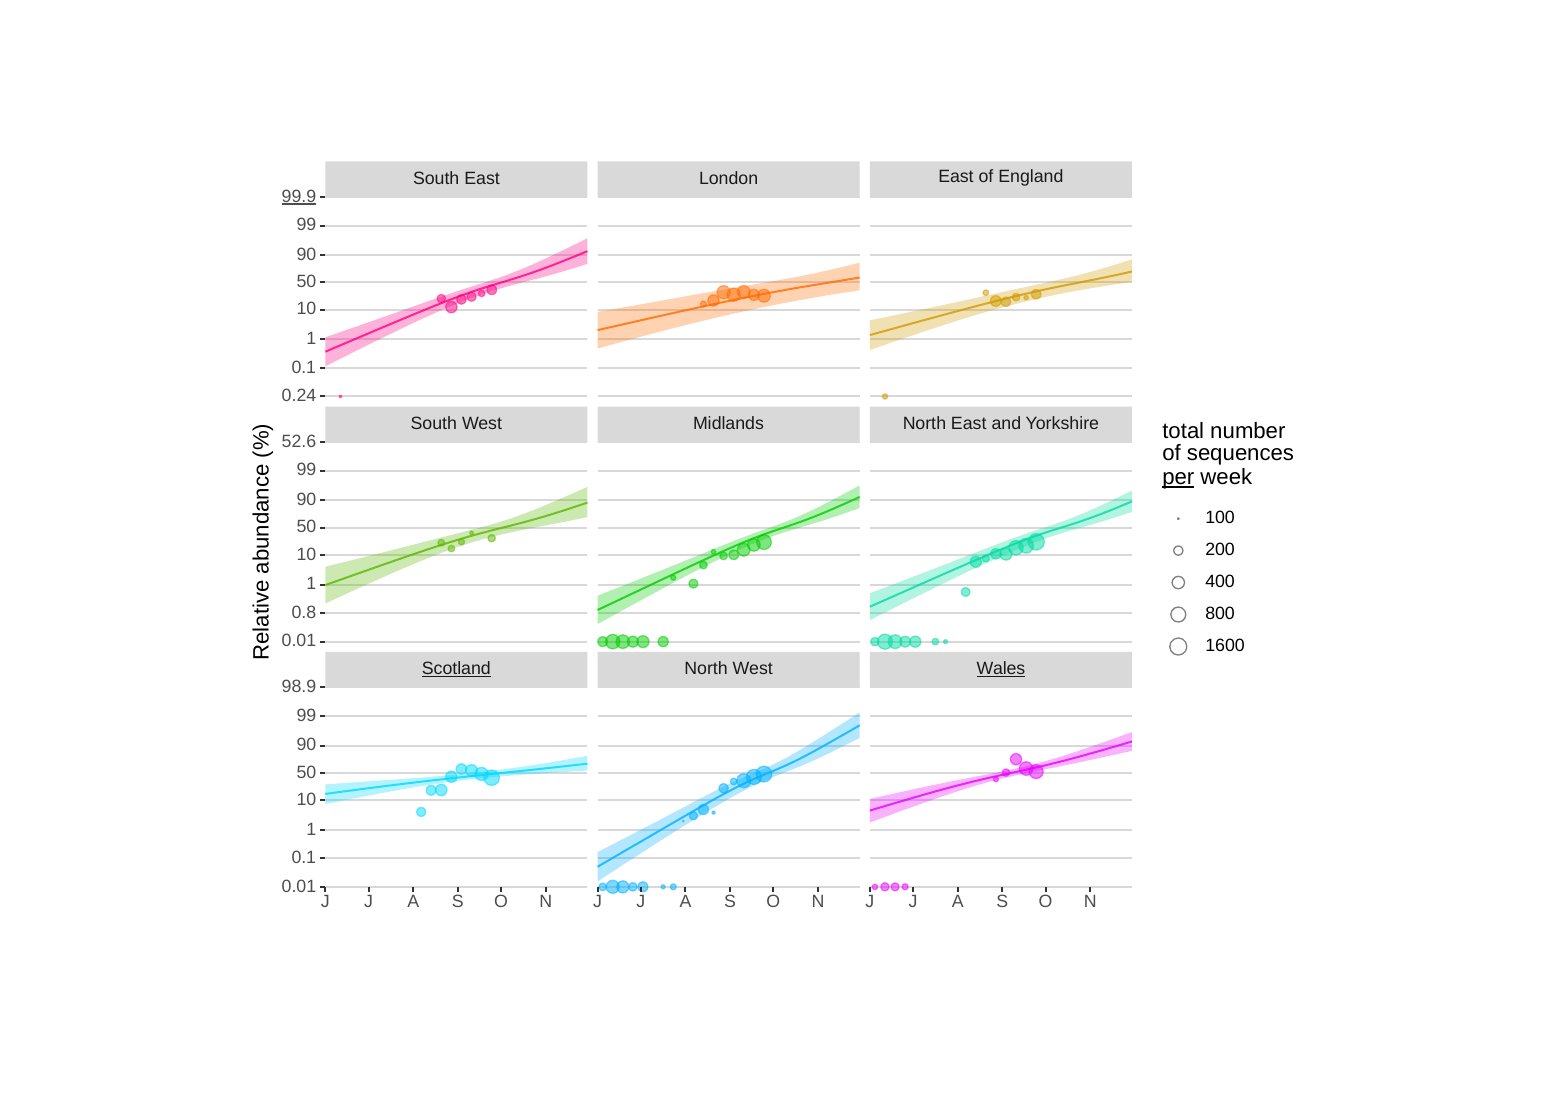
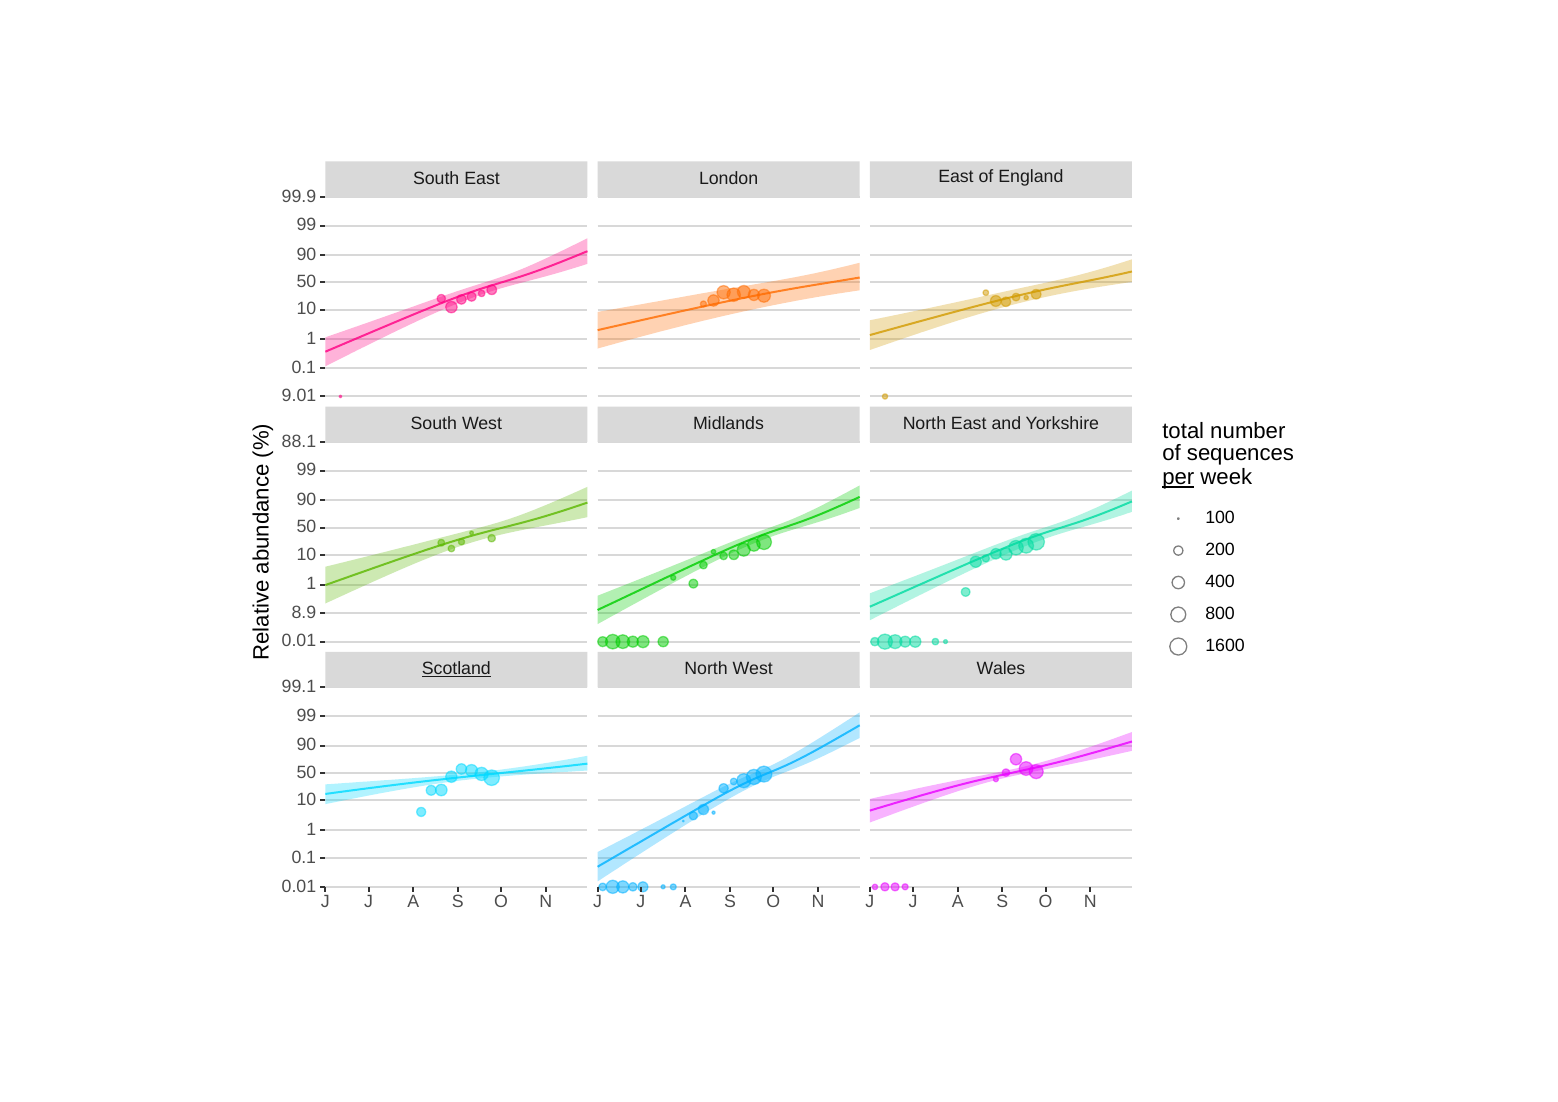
99.9 underline: present -> none
0.24: 0.24 -> 9.01
52.6: 52.6 -> 88.1
0.8: 0.8 -> 8.9
Wales underline: present -> none
98.9: 98.9 -> 99.1
